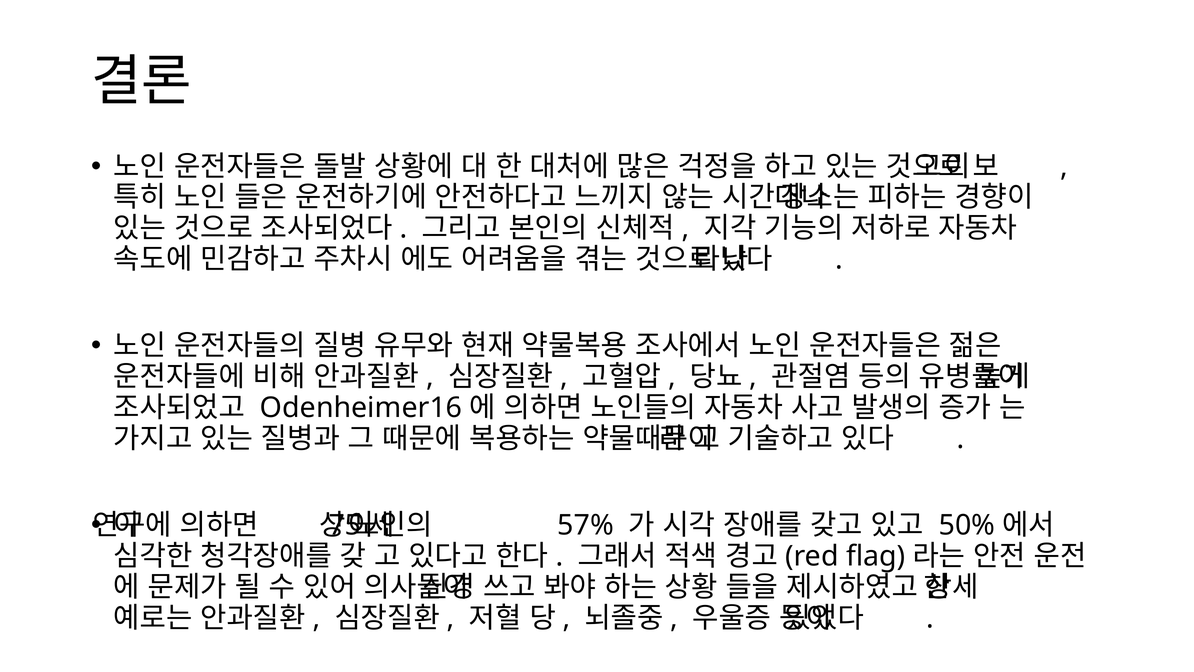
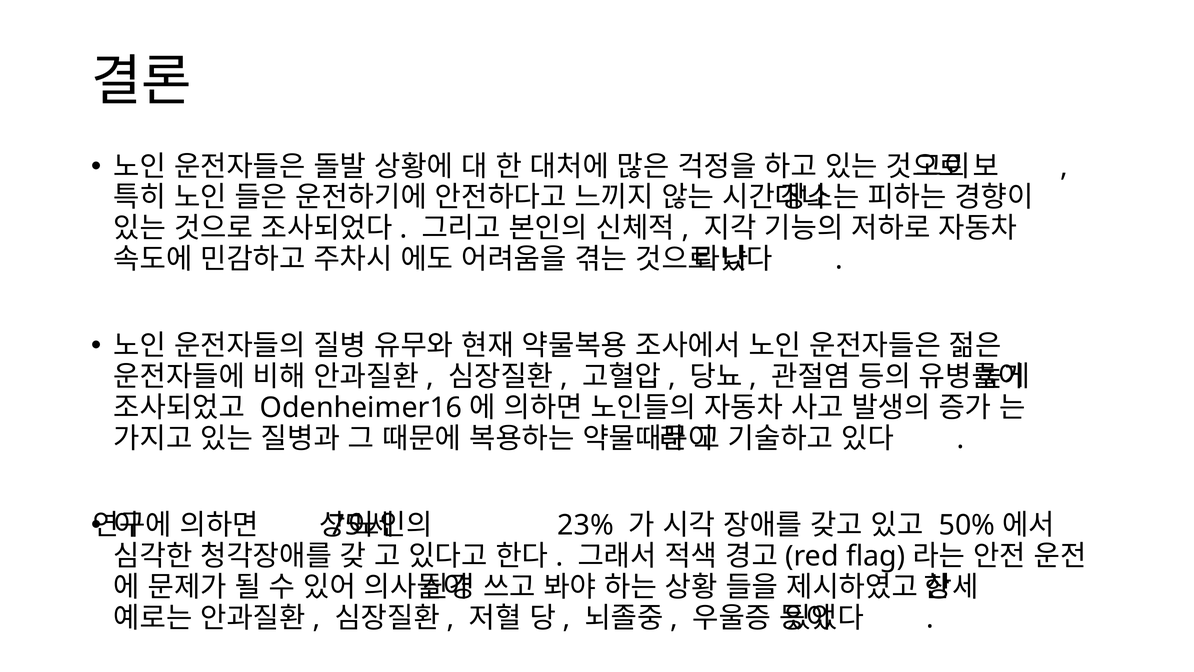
57%: 57% -> 23%
